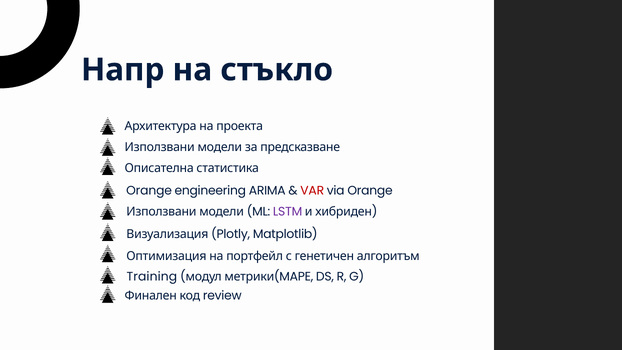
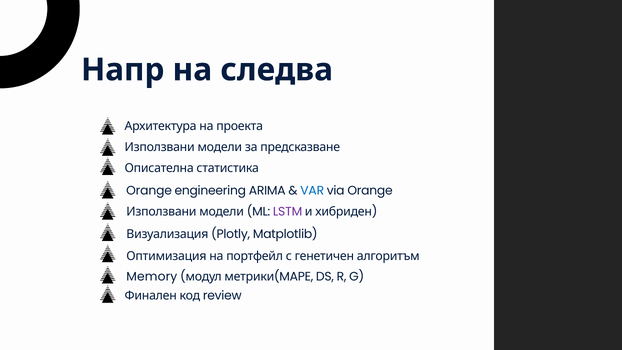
стъкло: стъкло -> следва
VAR colour: red -> blue
Training: Training -> Memory
